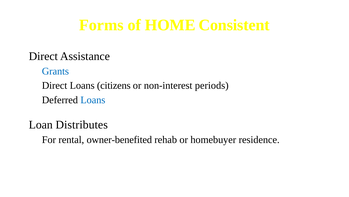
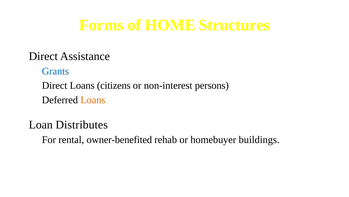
Consistent: Consistent -> Structures
periods: periods -> persons
Loans at (93, 100) colour: blue -> orange
residence: residence -> buildings
